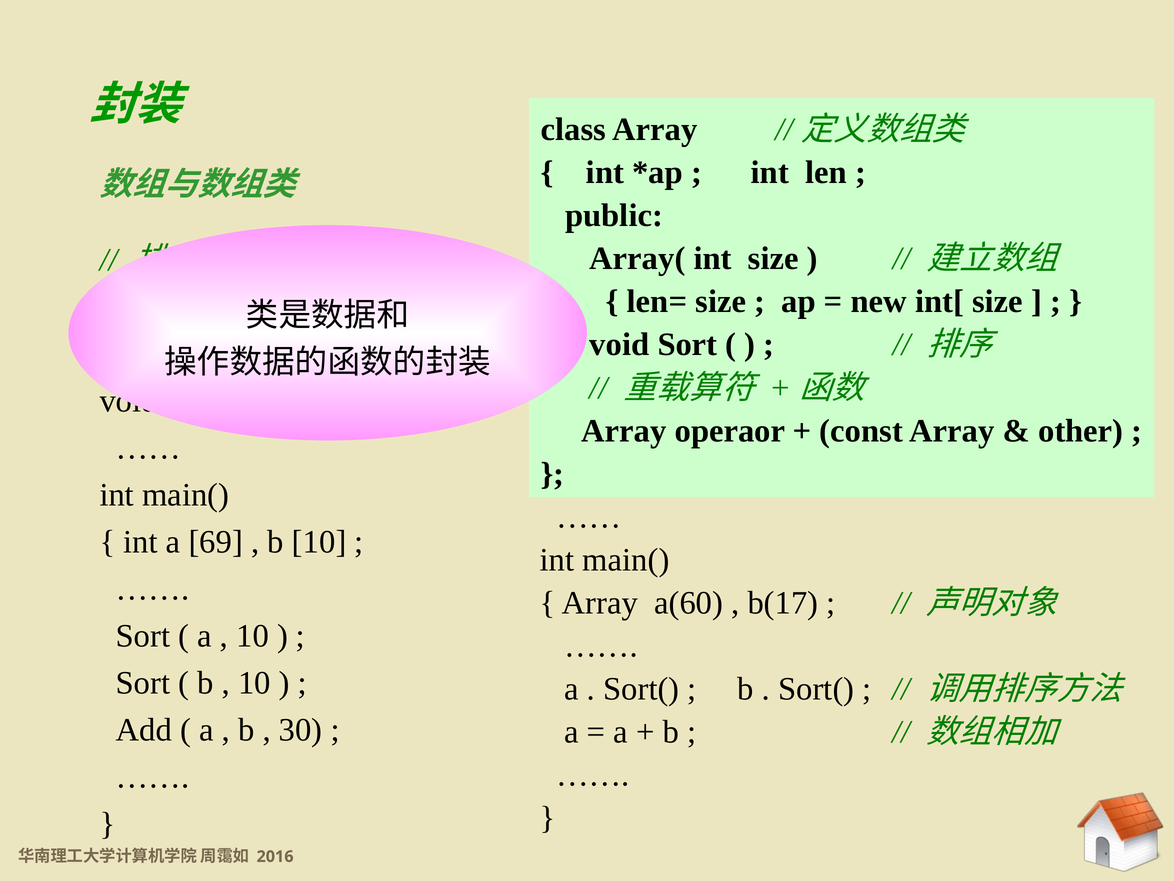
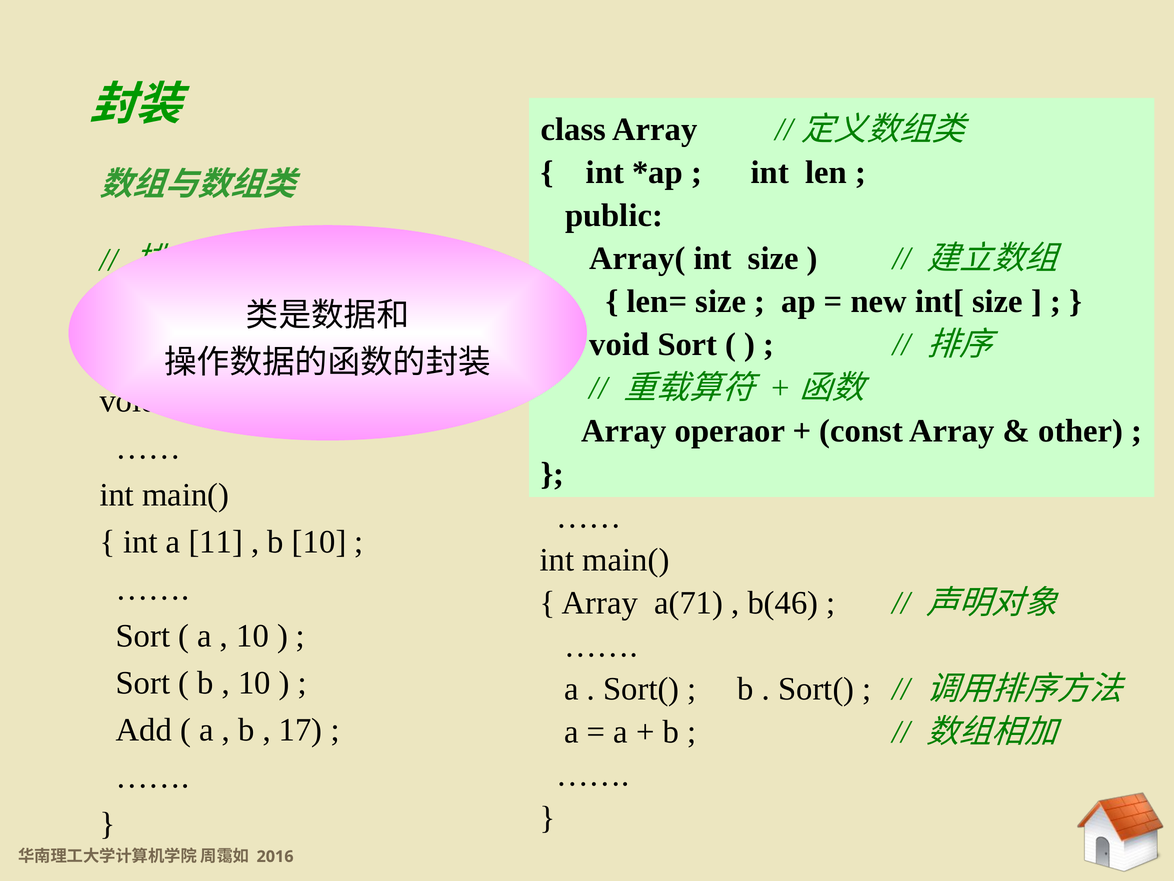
69: 69 -> 11
a(60: a(60 -> a(71
b(17: b(17 -> b(46
30: 30 -> 17
